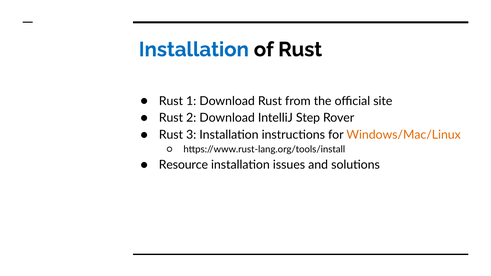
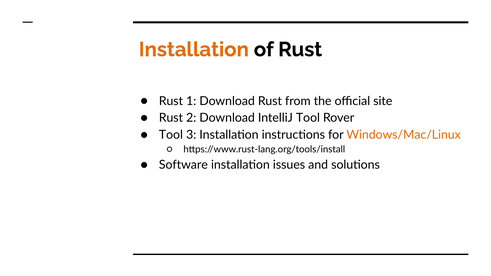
Installation at (194, 50) colour: blue -> orange
IntelliJ Step: Step -> Tool
Rust at (171, 135): Rust -> Tool
Resource: Resource -> Software
